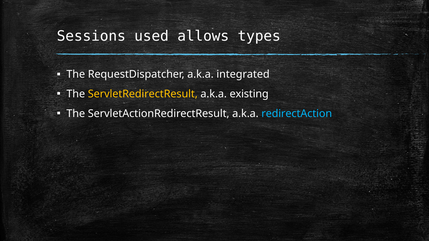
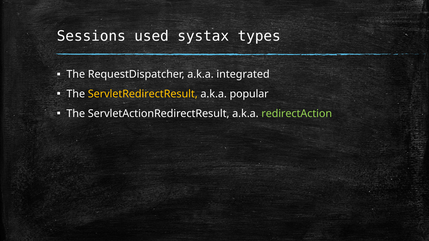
allows: allows -> systax
existing: existing -> popular
redirectAction colour: light blue -> light green
